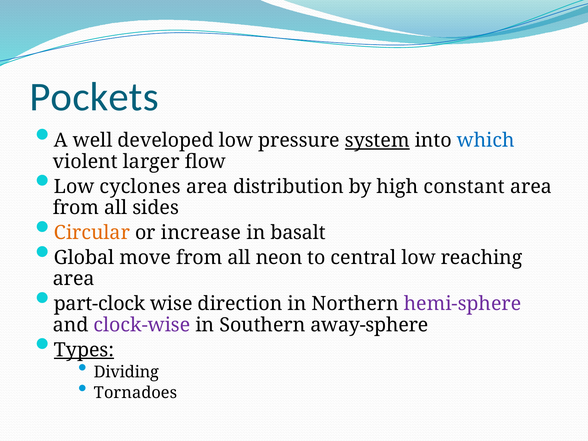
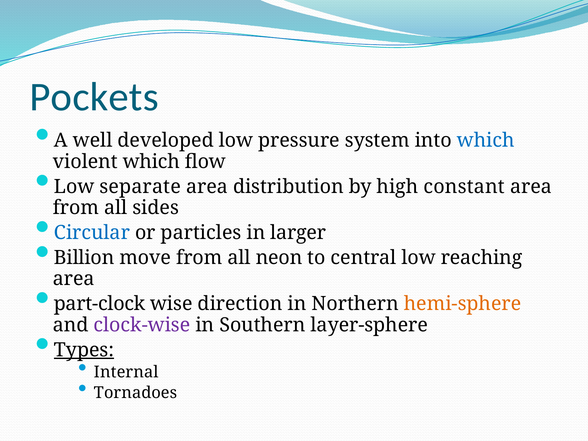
system underline: present -> none
violent larger: larger -> which
cyclones: cyclones -> separate
Circular colour: orange -> blue
increase: increase -> particles
basalt: basalt -> larger
Global: Global -> Billion
hemi-sphere colour: purple -> orange
away-sphere: away-sphere -> layer-sphere
Dividing: Dividing -> Internal
